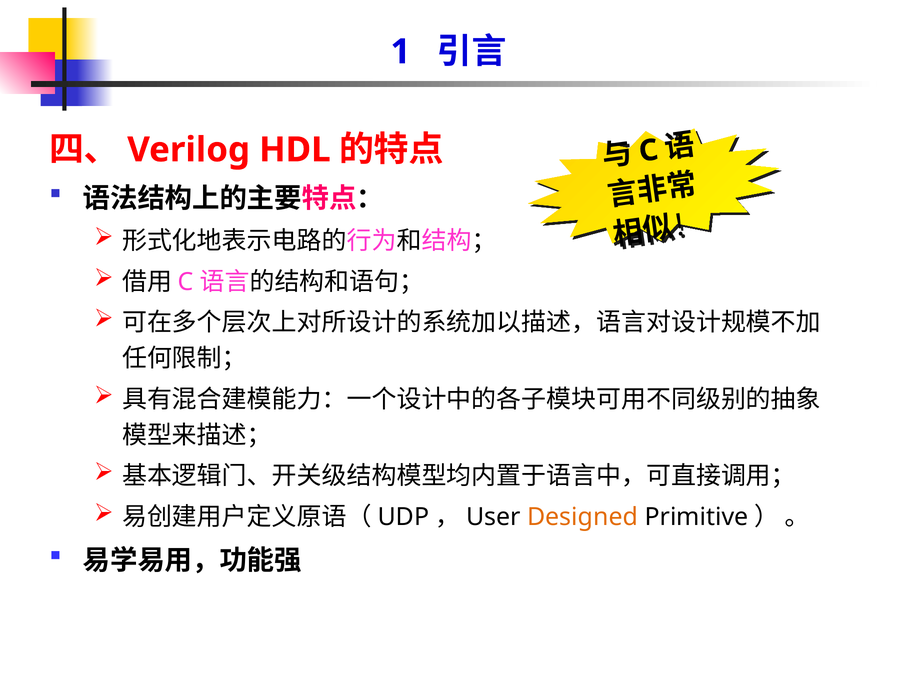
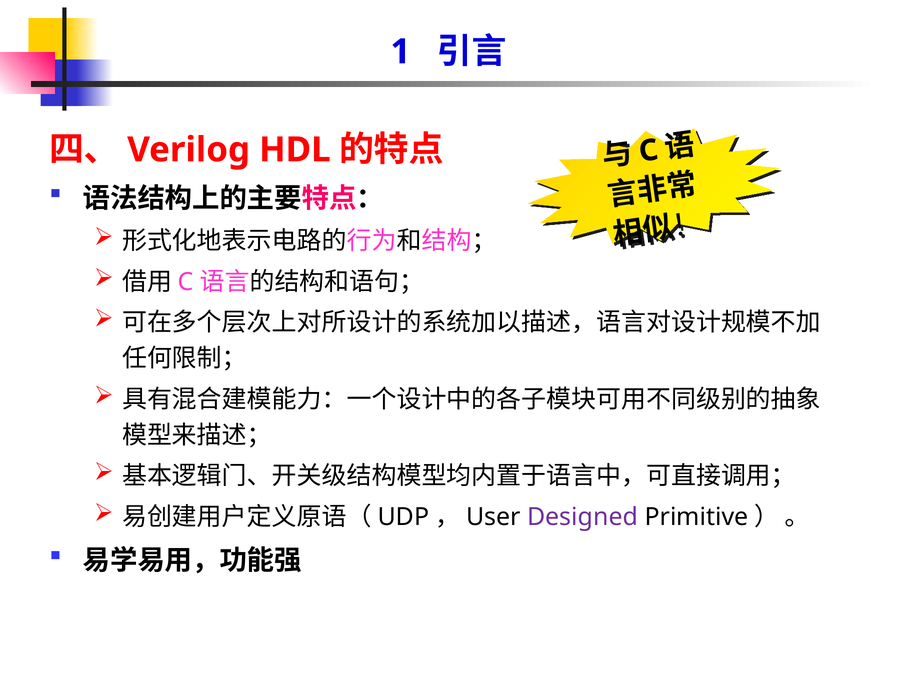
Designed colour: orange -> purple
